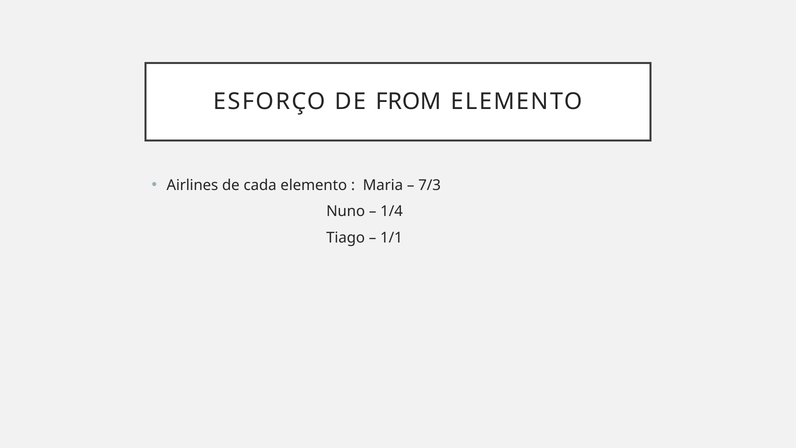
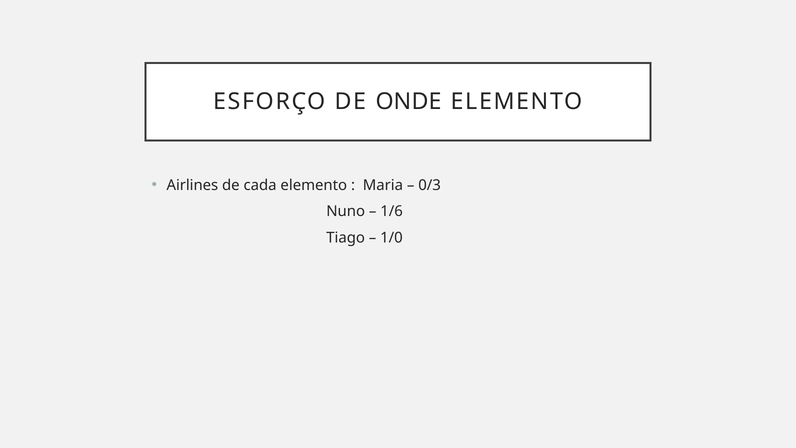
FROM: FROM -> ONDE
7/3: 7/3 -> 0/3
1/4: 1/4 -> 1/6
1/1: 1/1 -> 1/0
